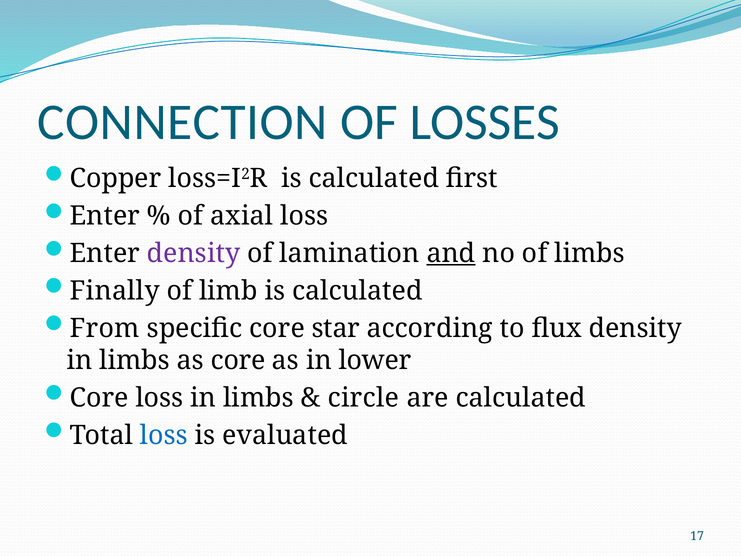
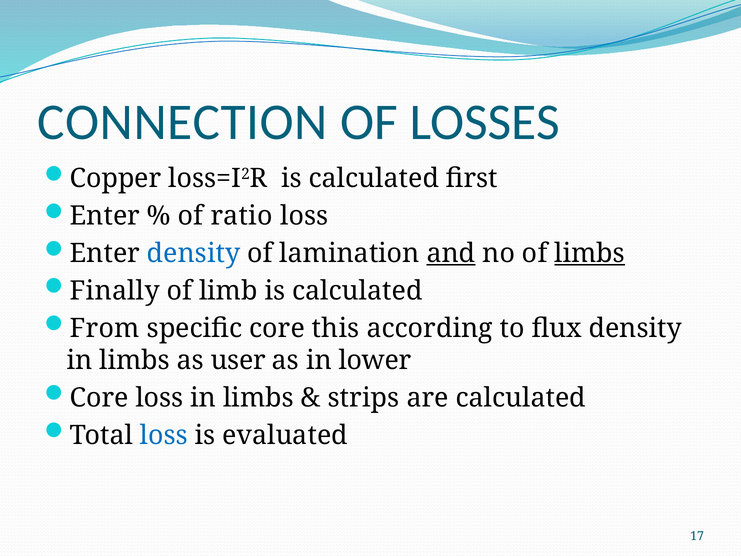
axial: axial -> ratio
density at (194, 253) colour: purple -> blue
limbs at (590, 253) underline: none -> present
star: star -> this
as core: core -> user
circle: circle -> strips
